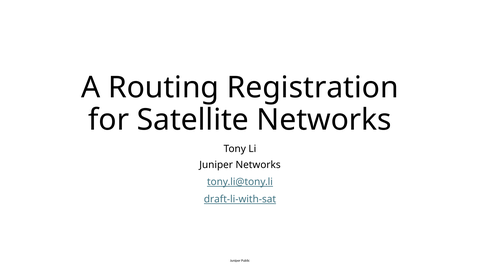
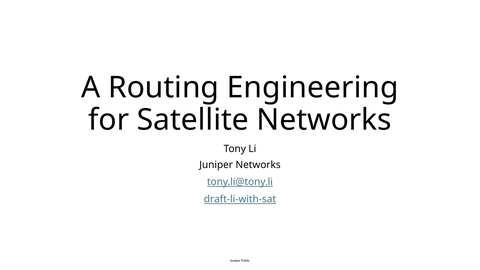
Registration: Registration -> Engineering
